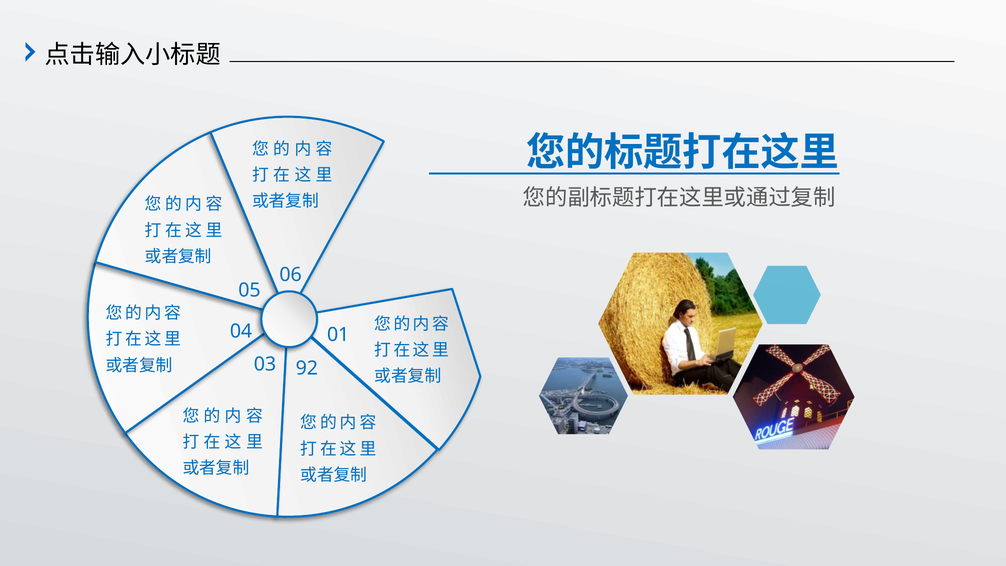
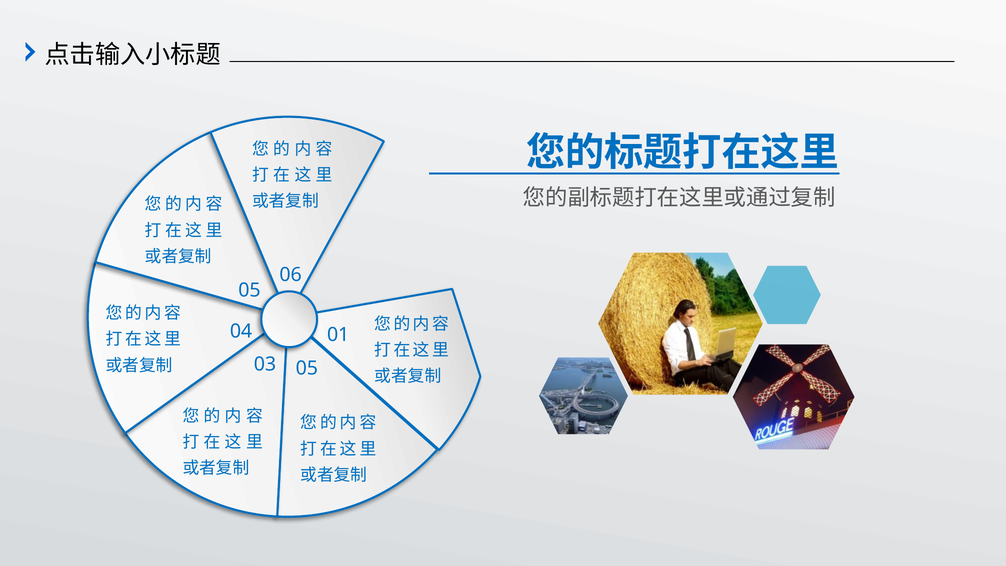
03 92: 92 -> 05
